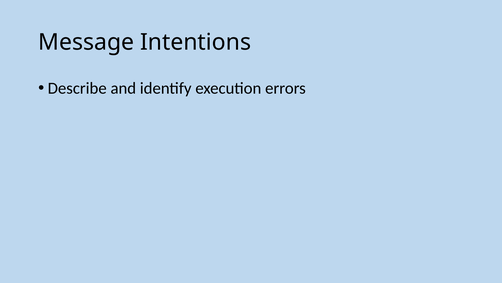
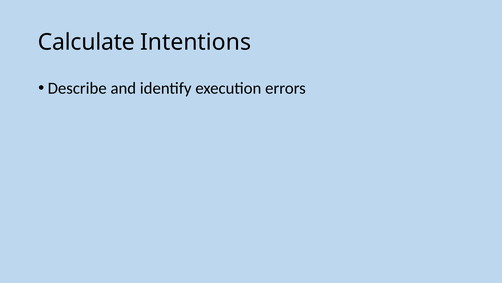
Message: Message -> Calculate
